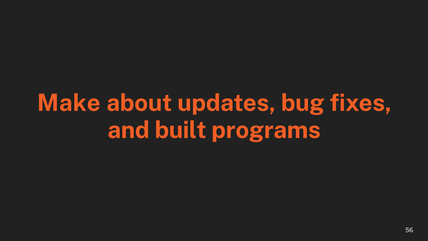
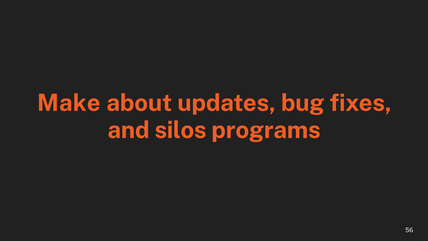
built: built -> silos
